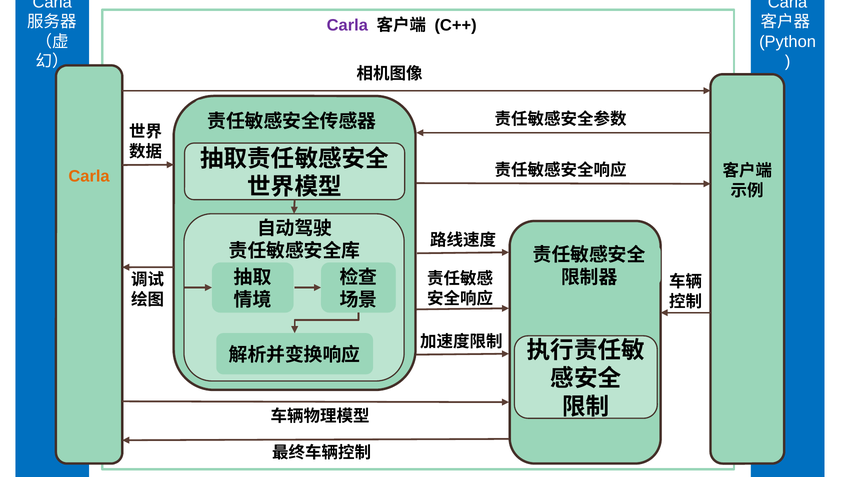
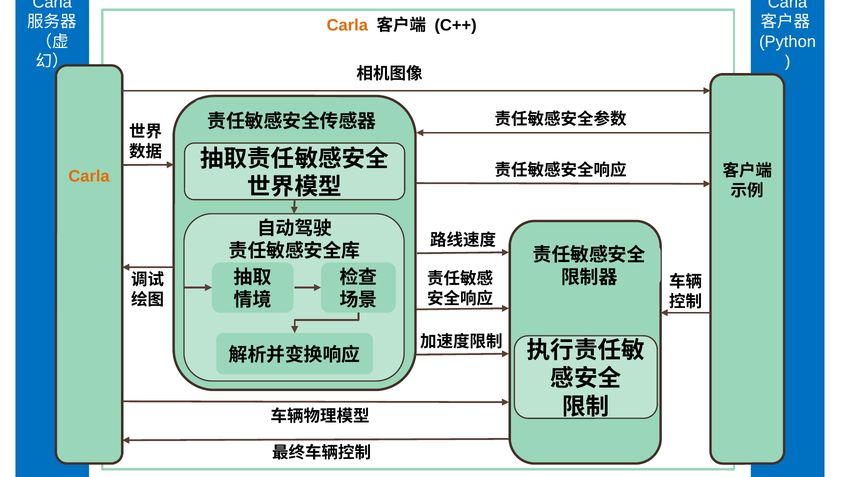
Carla at (347, 25) colour: purple -> orange
